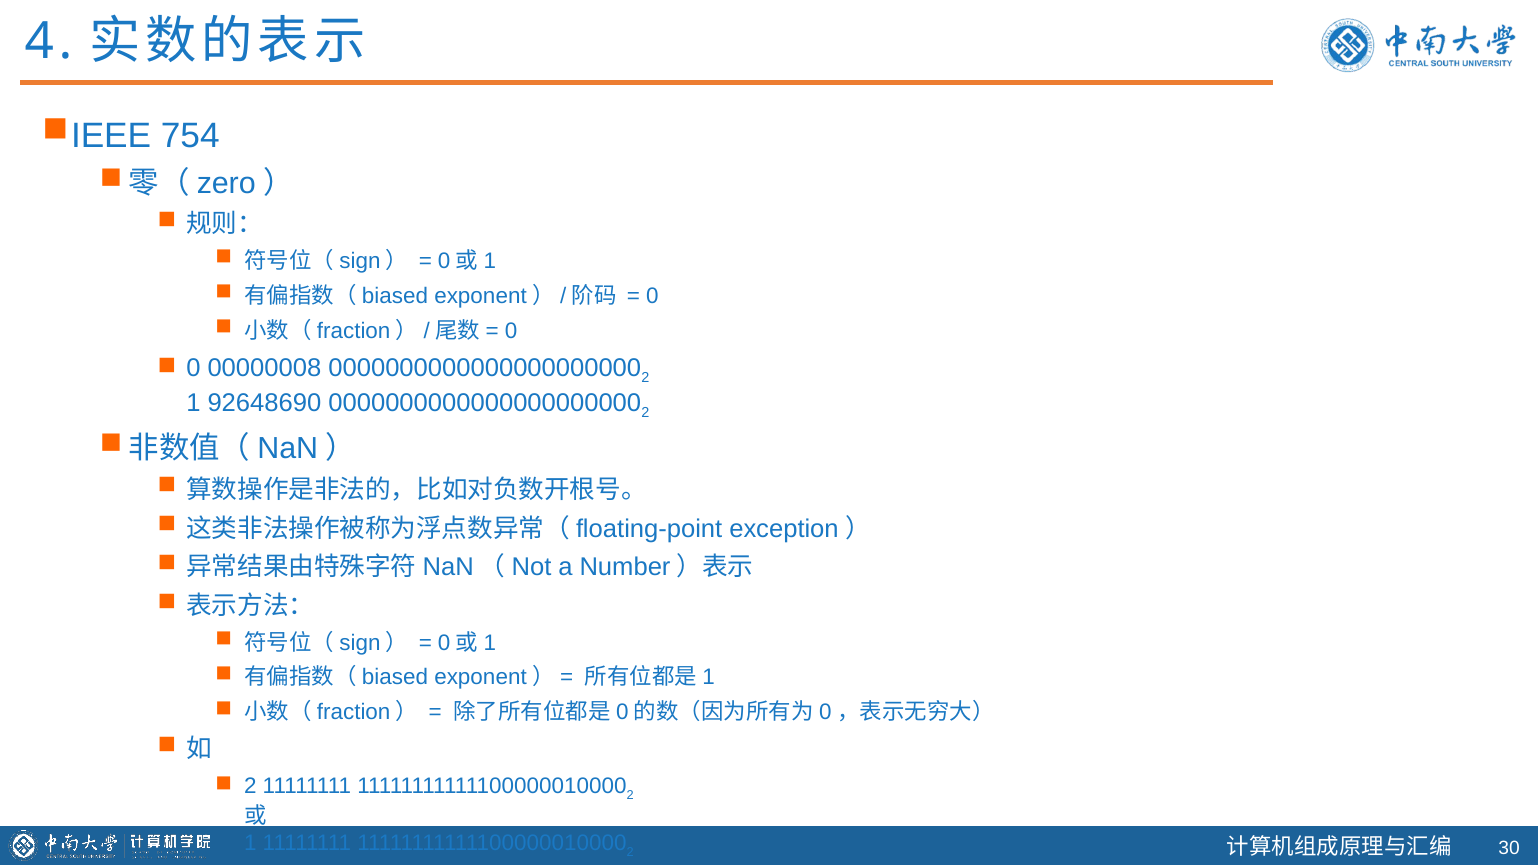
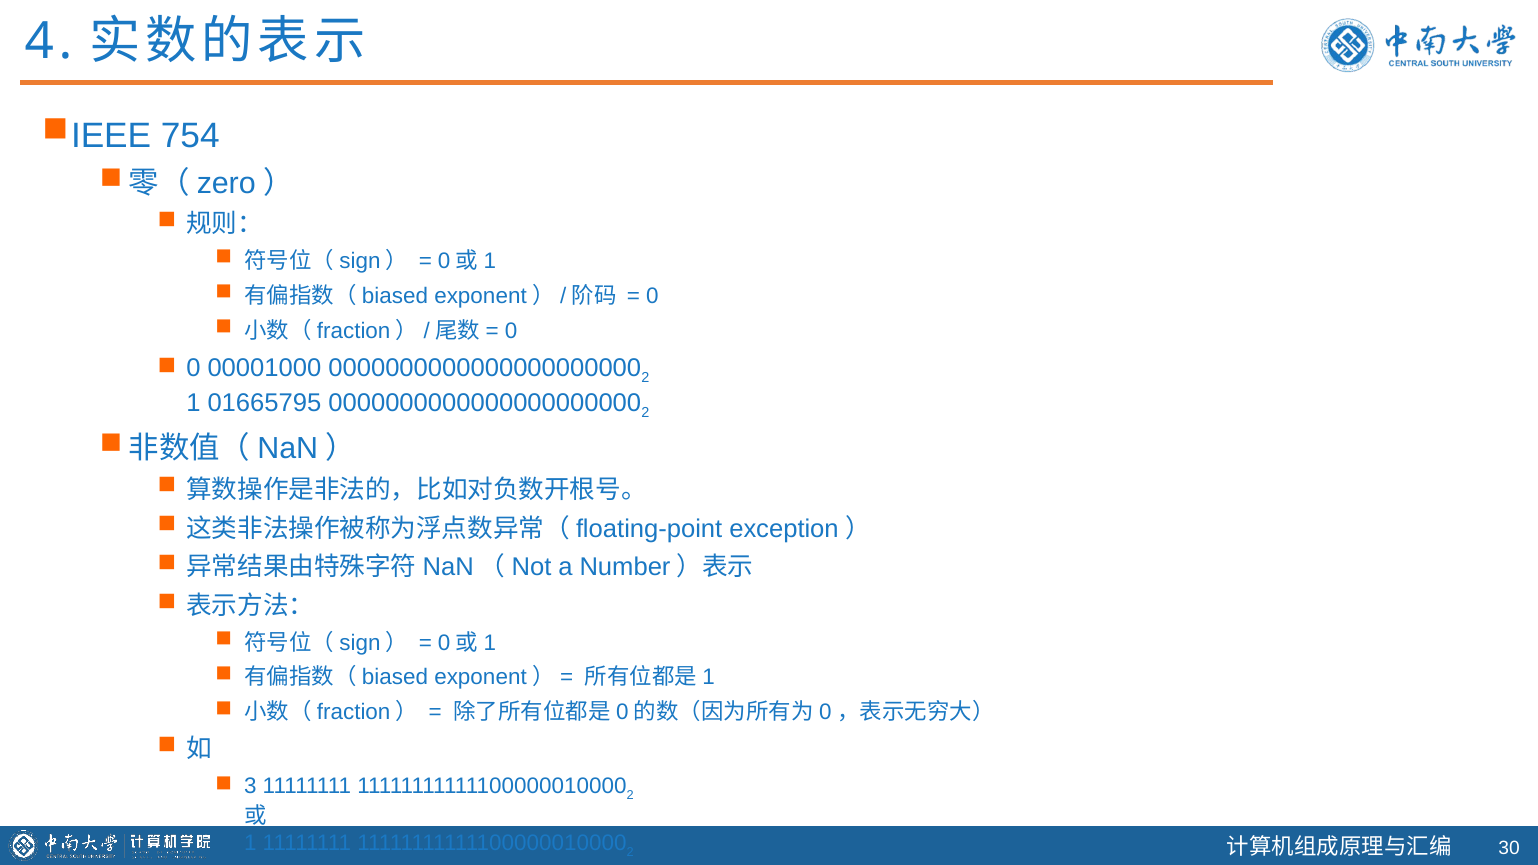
00000008: 00000008 -> 00001000
92648690: 92648690 -> 01665795
2 at (250, 786): 2 -> 3
